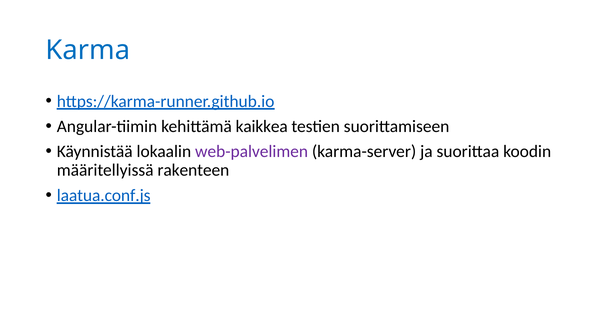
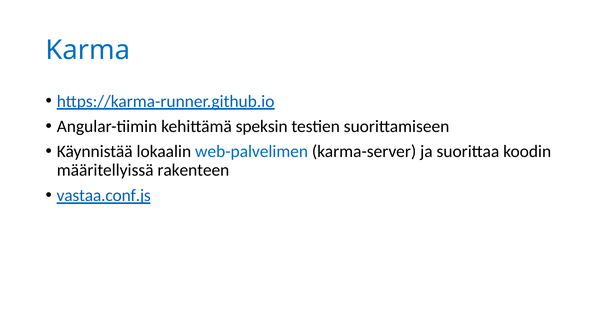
kaikkea: kaikkea -> speksin
web-palvelimen colour: purple -> blue
laatua.conf.js: laatua.conf.js -> vastaa.conf.js
